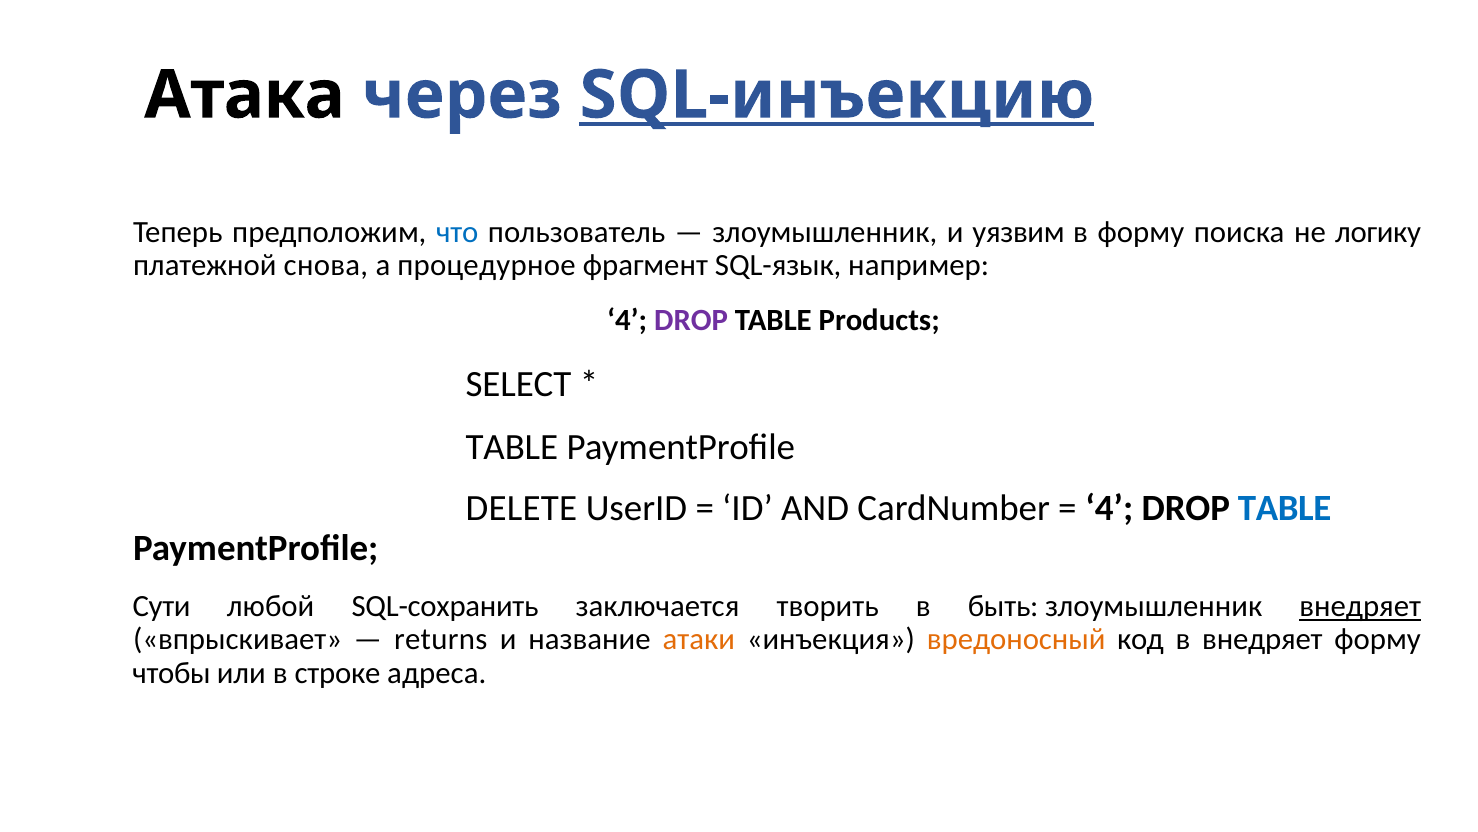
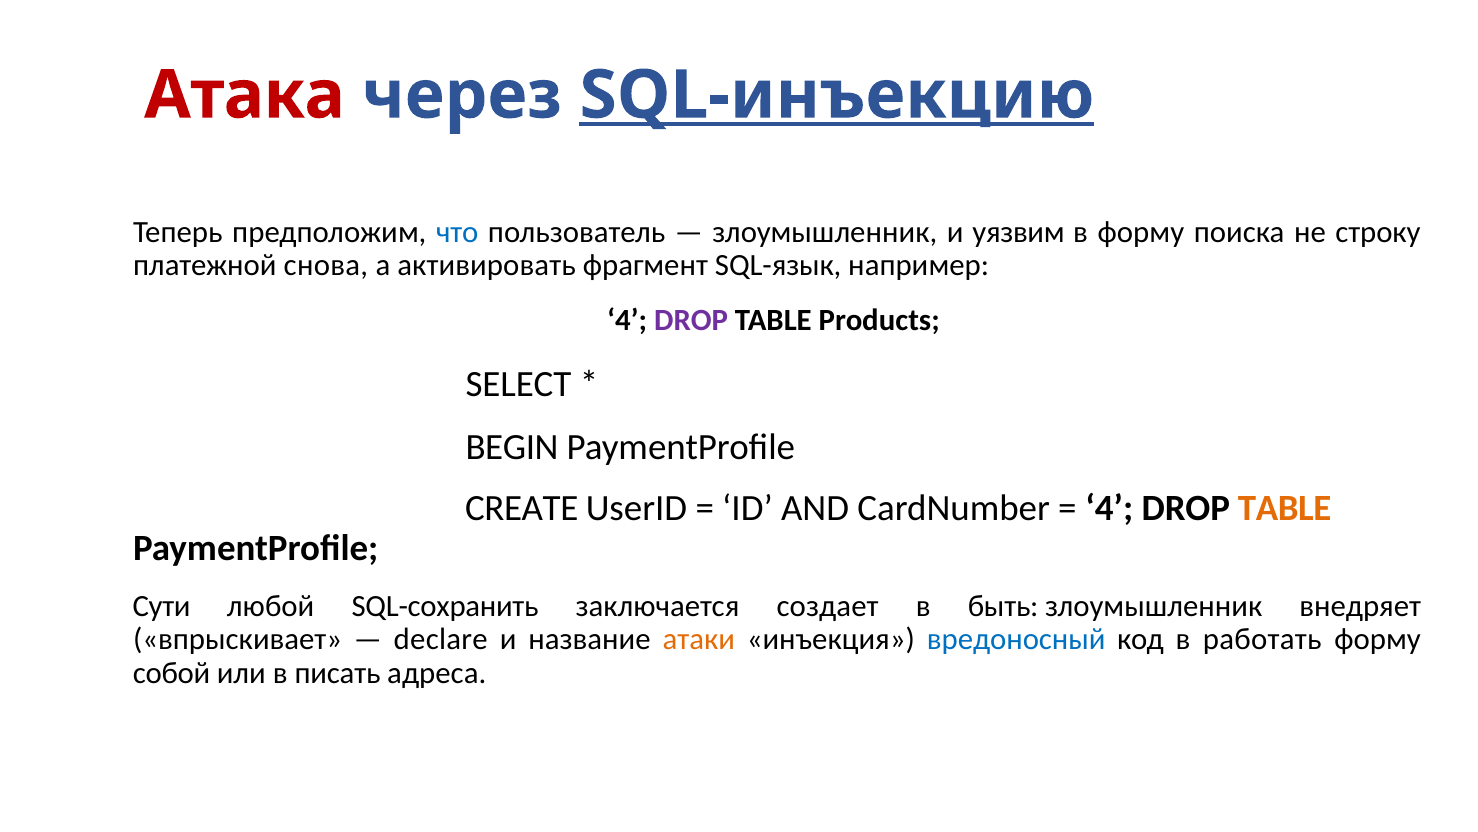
Атака colour: black -> red
логику: логику -> строку
процедурное: процедурное -> активировать
TABLE at (512, 446): TABLE -> BEGIN
DELETE: DELETE -> CREATE
TABLE at (1285, 508) colour: blue -> orange
творить: творить -> создает
внедряет at (1360, 606) underline: present -> none
returns: returns -> declare
вредоносный colour: orange -> blue
в внедряет: внедряет -> работать
чтобы: чтобы -> собой
строке: строке -> писать
